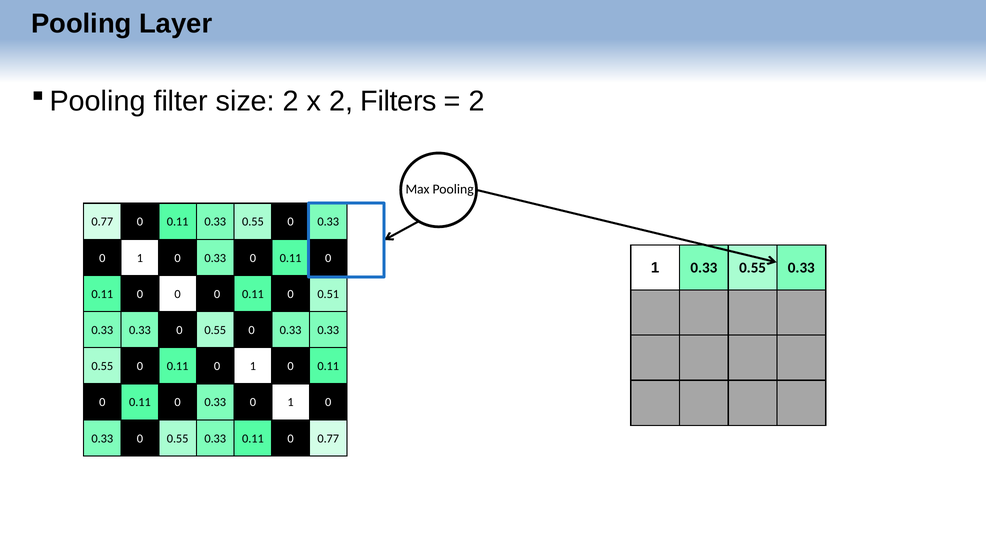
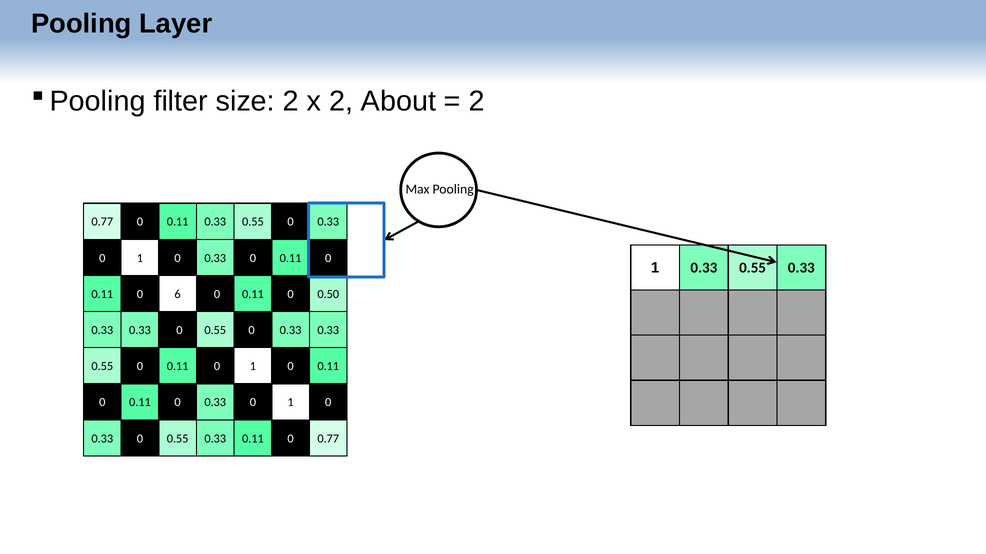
Filters: Filters -> About
0 0: 0 -> 6
0.51: 0.51 -> 0.50
